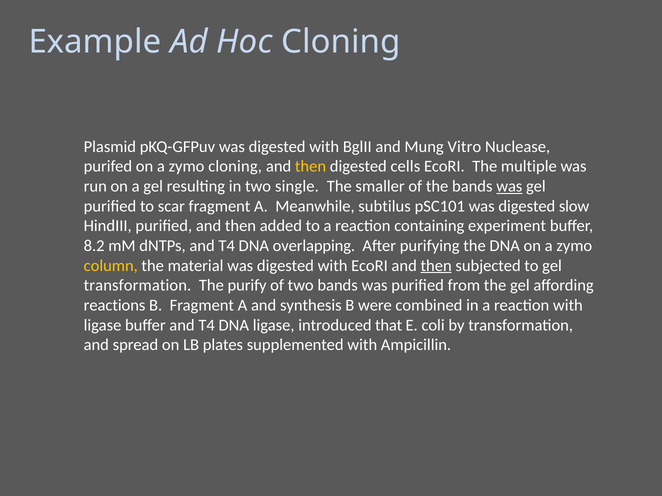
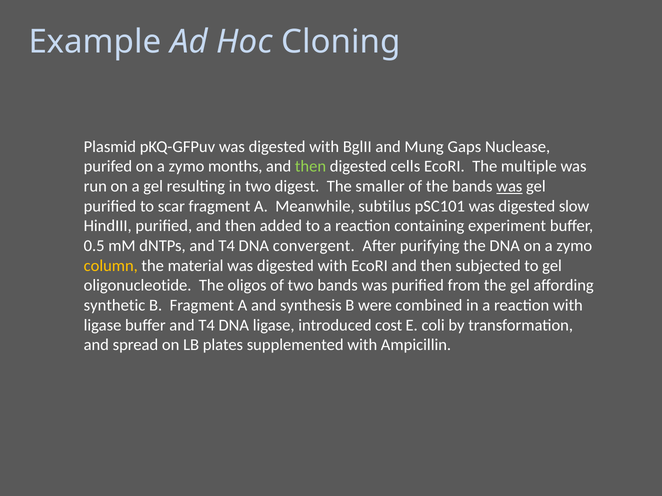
Vitro: Vitro -> Gaps
zymo cloning: cloning -> months
then at (311, 167) colour: yellow -> light green
single: single -> digest
8.2: 8.2 -> 0.5
overlapping: overlapping -> convergent
then at (436, 266) underline: present -> none
transformation at (138, 286): transformation -> oligonucleotide
purify: purify -> oligos
reactions: reactions -> synthetic
that: that -> cost
